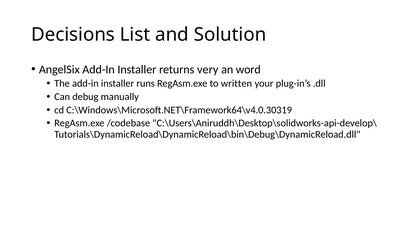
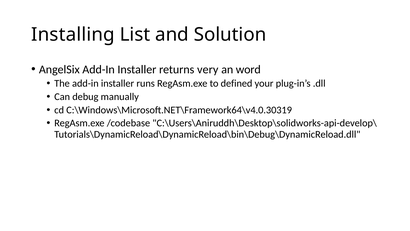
Decisions: Decisions -> Installing
written: written -> defined
